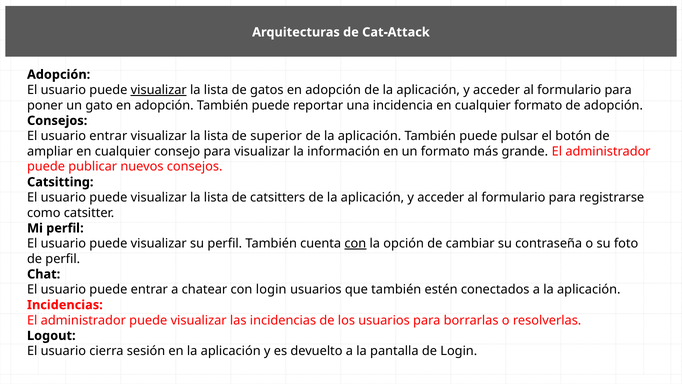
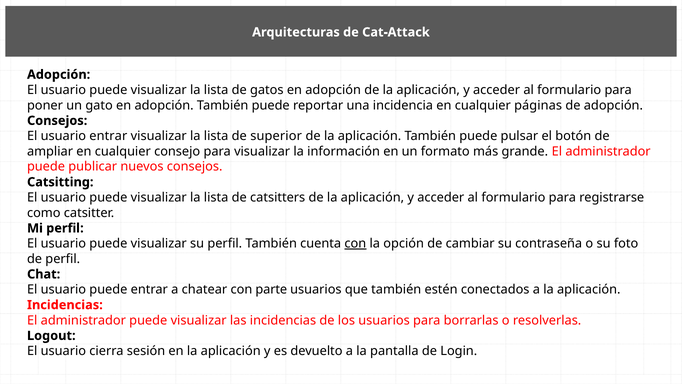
visualizar at (159, 90) underline: present -> none
cualquier formato: formato -> páginas
con login: login -> parte
